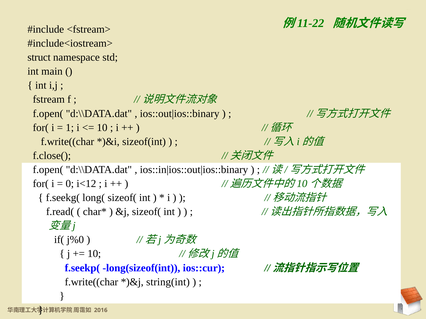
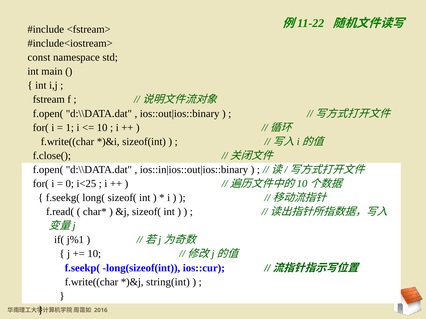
struct: struct -> const
i<12: i<12 -> i<25
j%0: j%0 -> j%1
